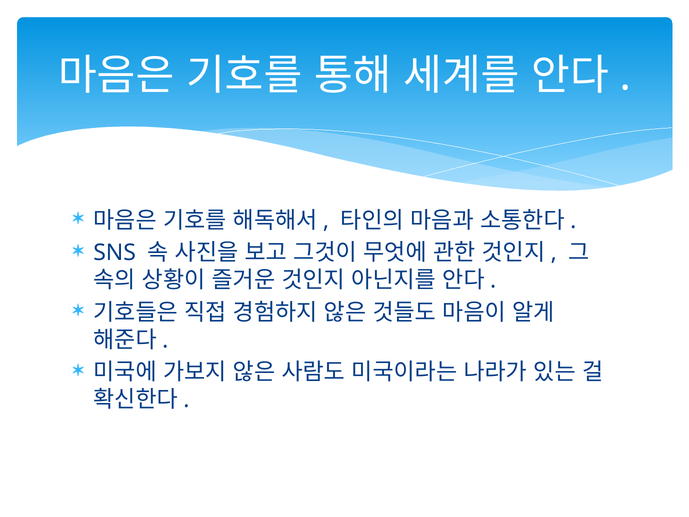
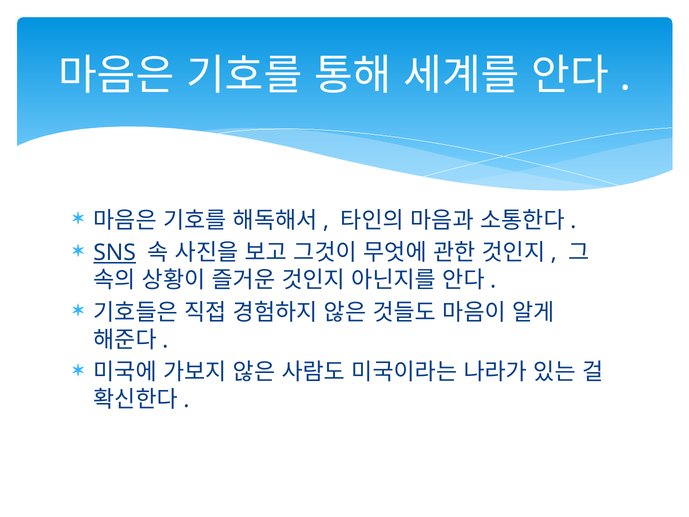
SNS underline: none -> present
